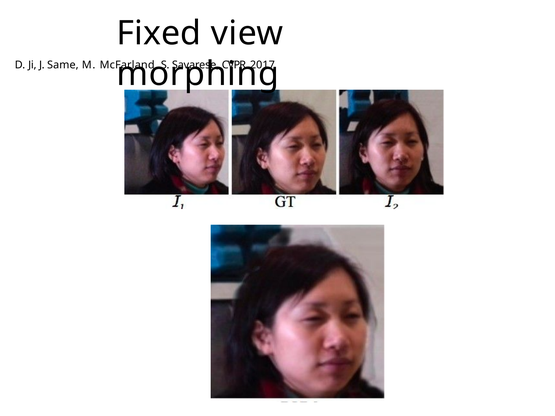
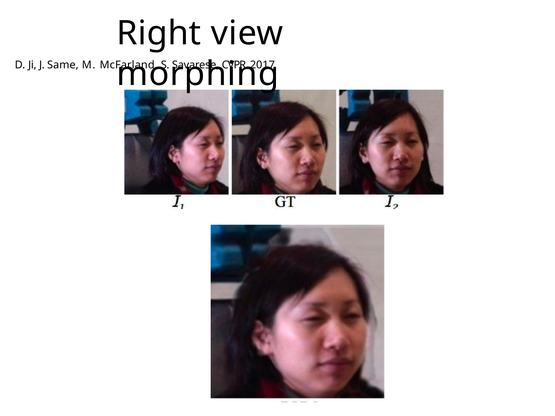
Fixed: Fixed -> Right
